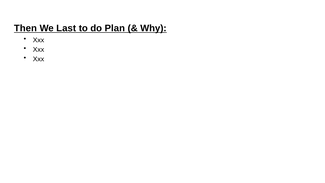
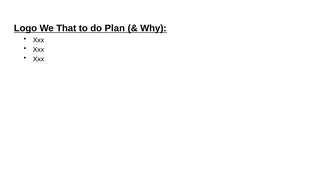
Then: Then -> Logo
Last: Last -> That
